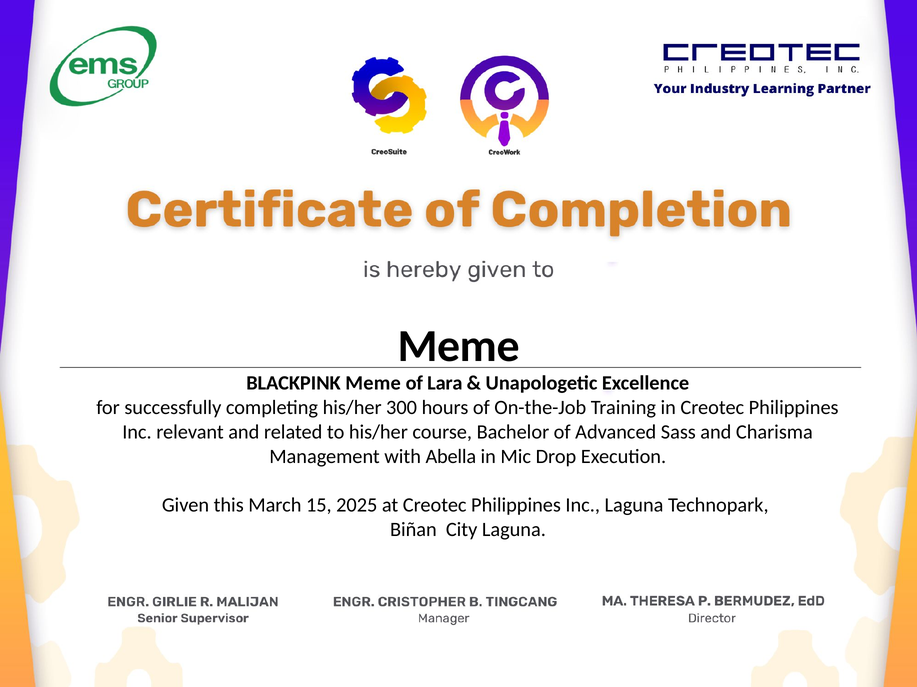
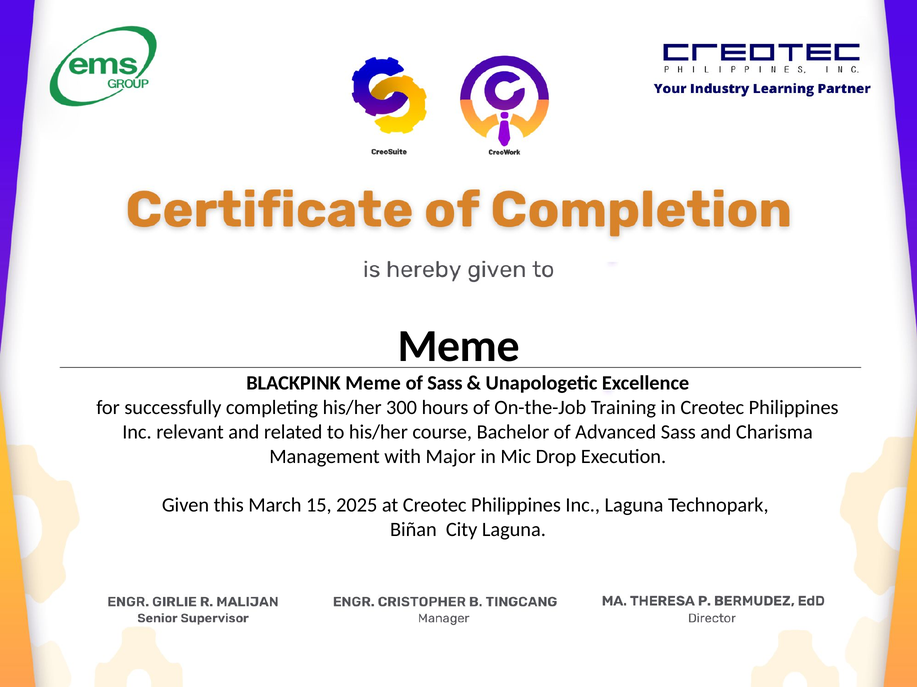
of Lara: Lara -> Sass
Abella: Abella -> Major
